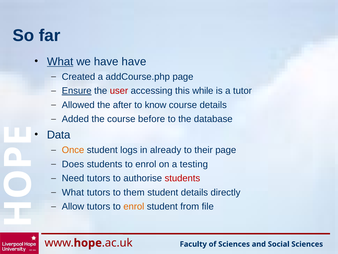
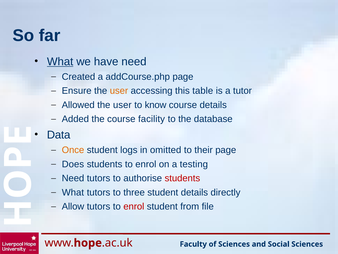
have have: have -> need
Ensure underline: present -> none
user at (119, 91) colour: red -> orange
while: while -> table
Allowed the after: after -> user
before: before -> facility
already: already -> omitted
them: them -> three
enrol at (134, 206) colour: orange -> red
